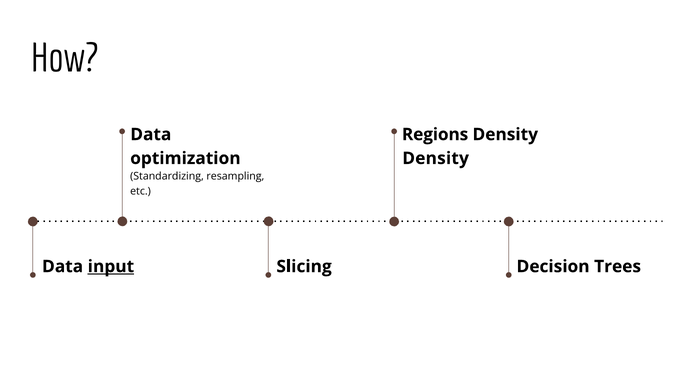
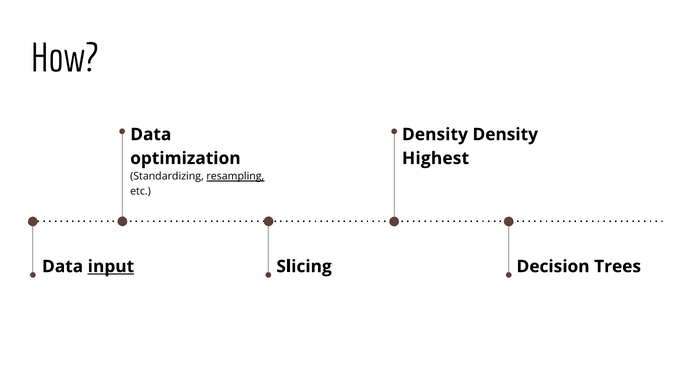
Regions at (435, 135): Regions -> Density
Density at (436, 158): Density -> Highest
resampling underline: none -> present
